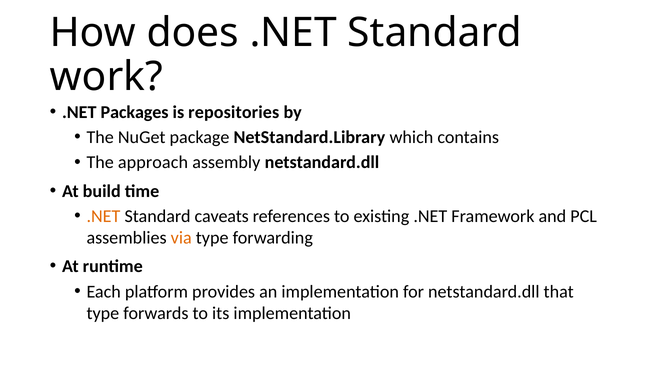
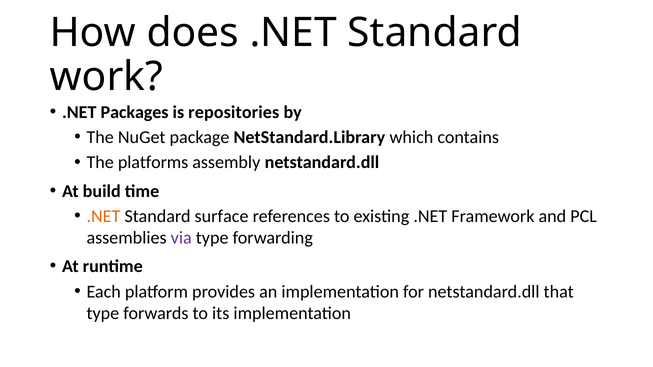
approach: approach -> platforms
caveats: caveats -> surface
via colour: orange -> purple
